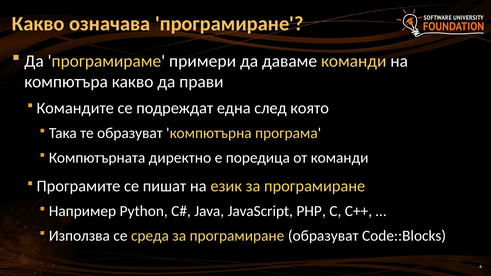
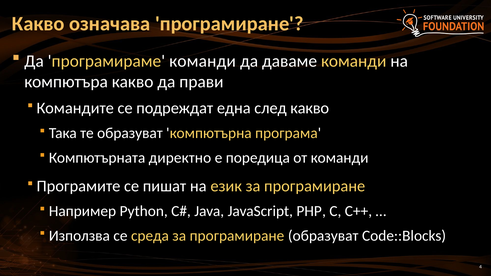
програмираме примери: примери -> команди
след която: която -> какво
